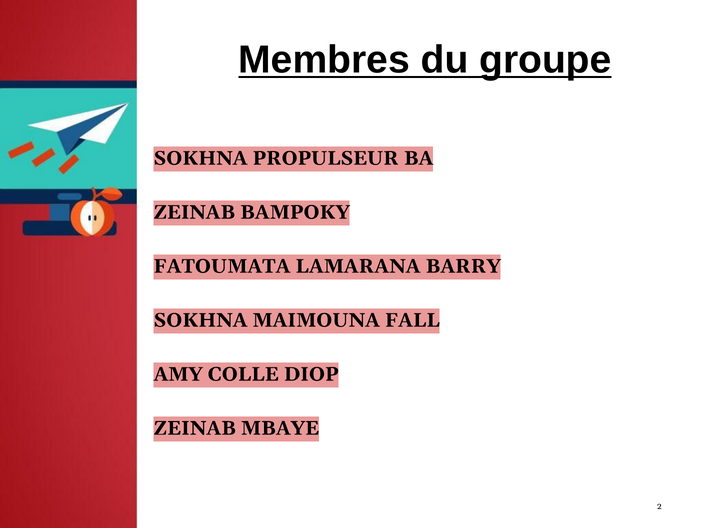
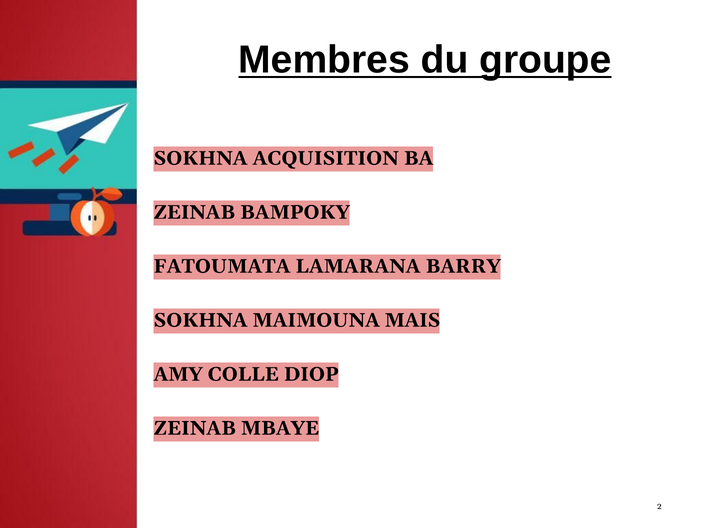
PROPULSEUR: PROPULSEUR -> ACQUISITION
FALL: FALL -> MAIS
